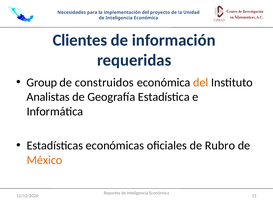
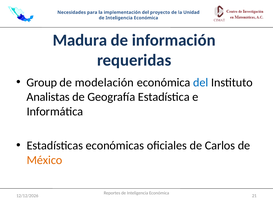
Clientes: Clientes -> Madura
construidos: construidos -> modelación
del at (201, 82) colour: orange -> blue
Rubro: Rubro -> Carlos
